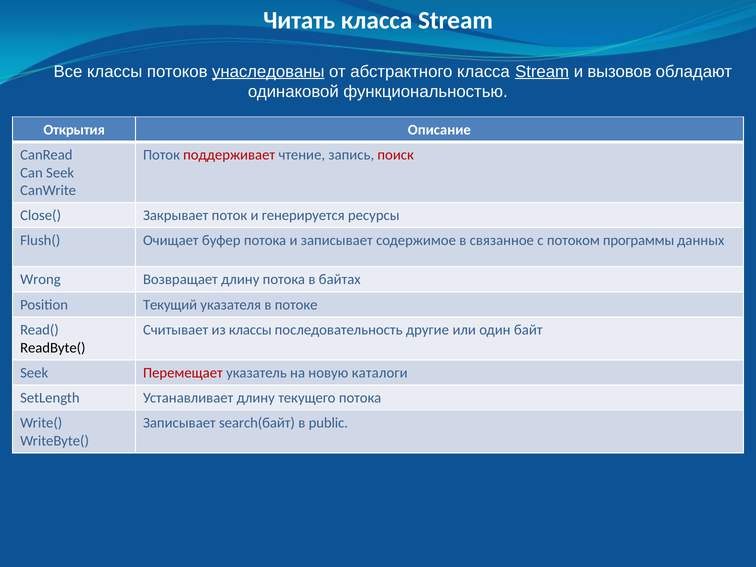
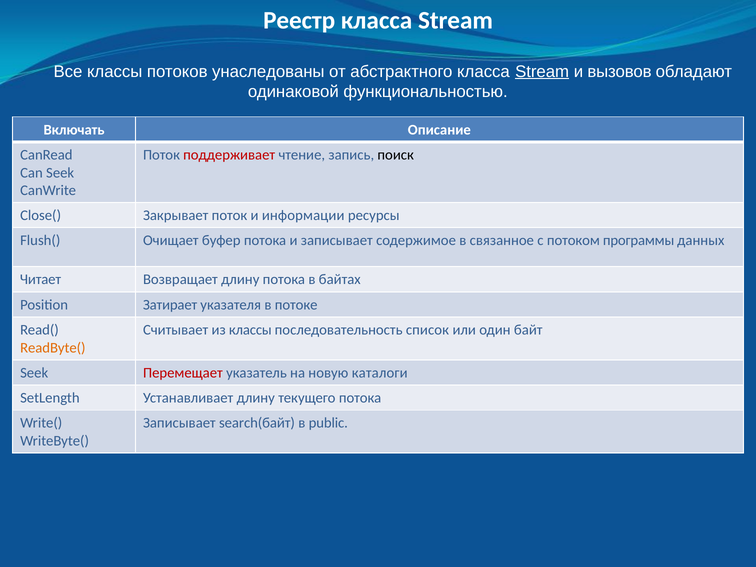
Читать: Читать -> Реестр
унаследованы underline: present -> none
Открытия: Открытия -> Включать
поиск colour: red -> black
генерируется: генерируется -> информации
Wrong: Wrong -> Читает
Текущий: Текущий -> Затирает
другие: другие -> список
ReadByte( colour: black -> orange
